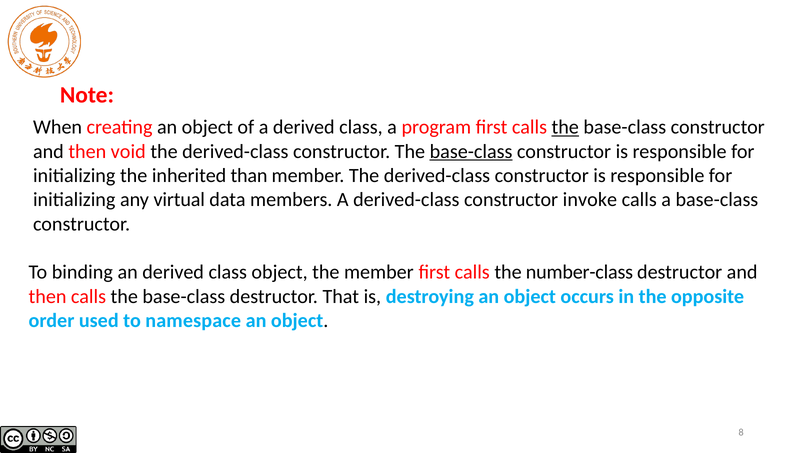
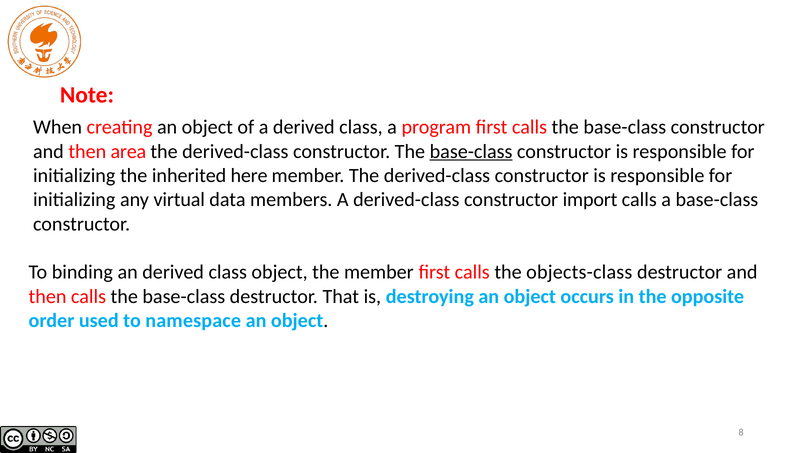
the at (565, 127) underline: present -> none
void: void -> area
than: than -> here
invoke: invoke -> import
number-class: number-class -> objects-class
